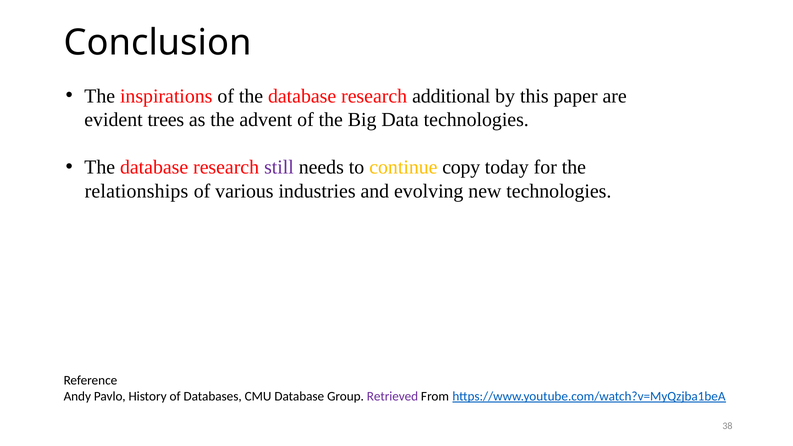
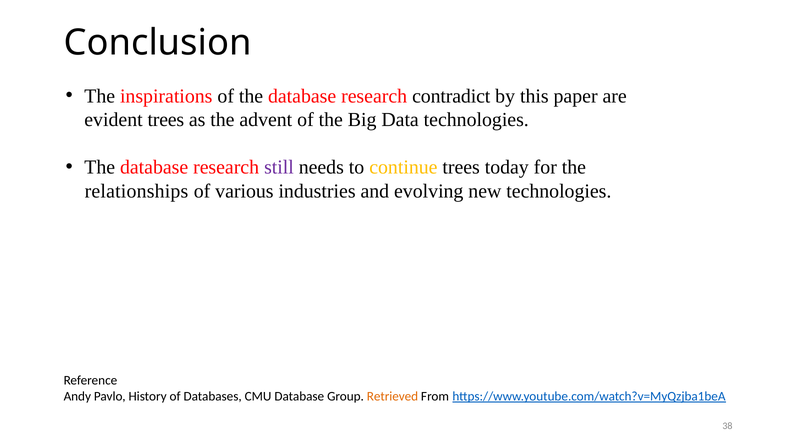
additional: additional -> contradict
continue copy: copy -> trees
Retrieved colour: purple -> orange
